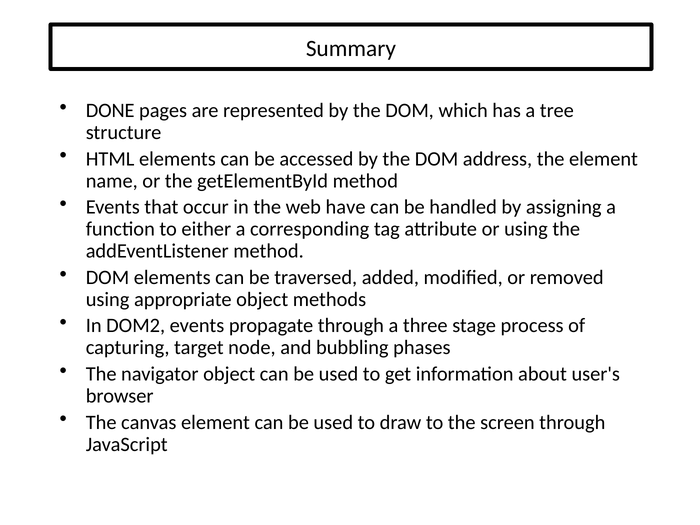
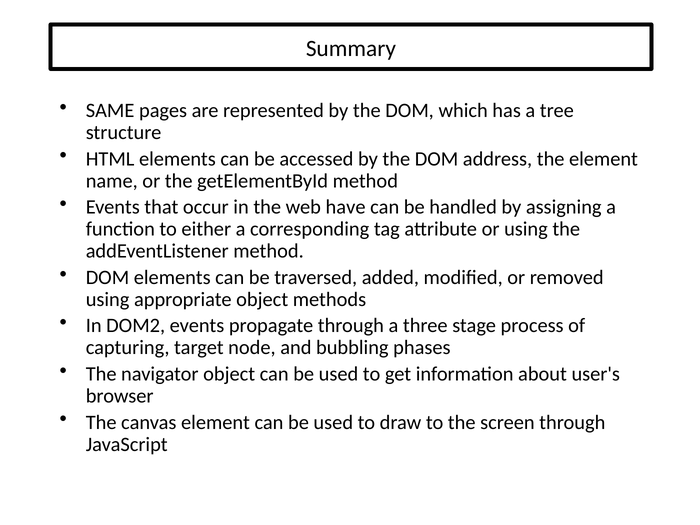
DONE: DONE -> SAME
